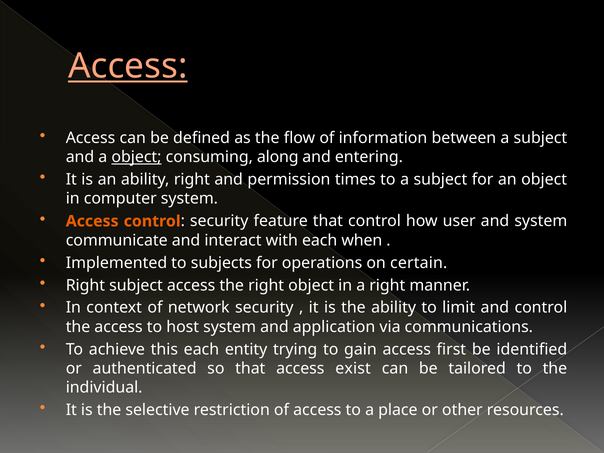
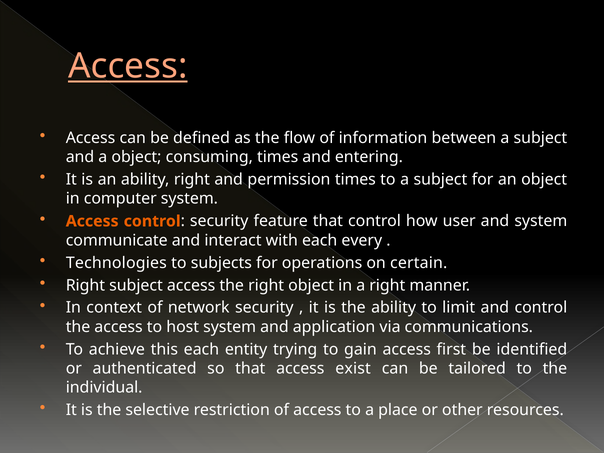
object at (136, 157) underline: present -> none
consuming along: along -> times
when: when -> every
Implemented: Implemented -> Technologies
